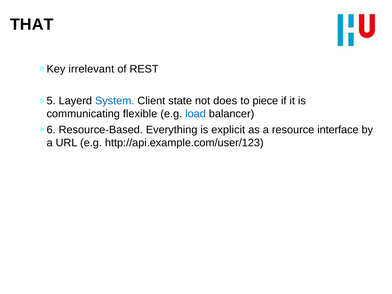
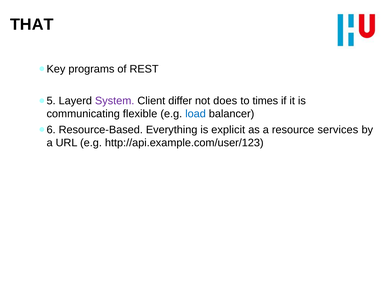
irrelevant: irrelevant -> programs
System colour: blue -> purple
state: state -> differ
piece: piece -> times
interface: interface -> services
